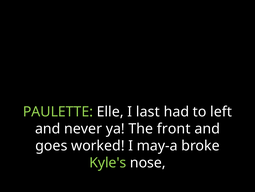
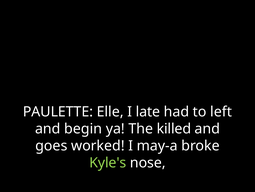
PAULETTE colour: light green -> white
last: last -> late
never: never -> begin
front: front -> killed
